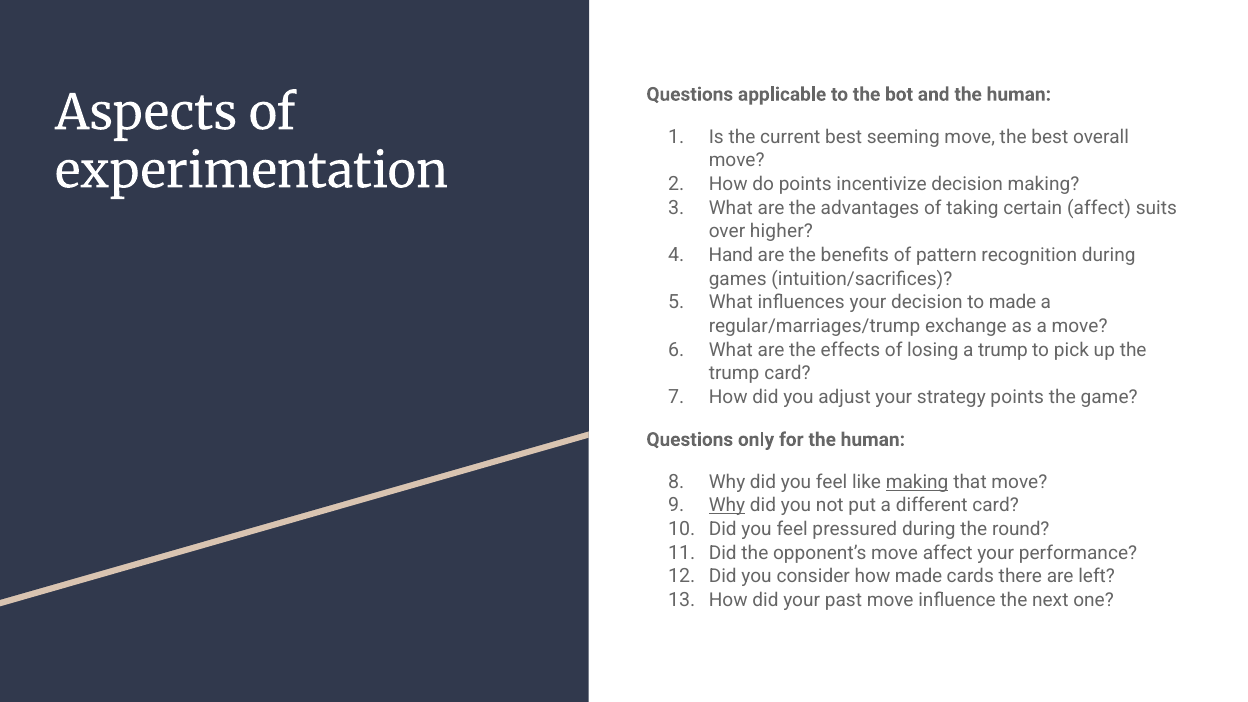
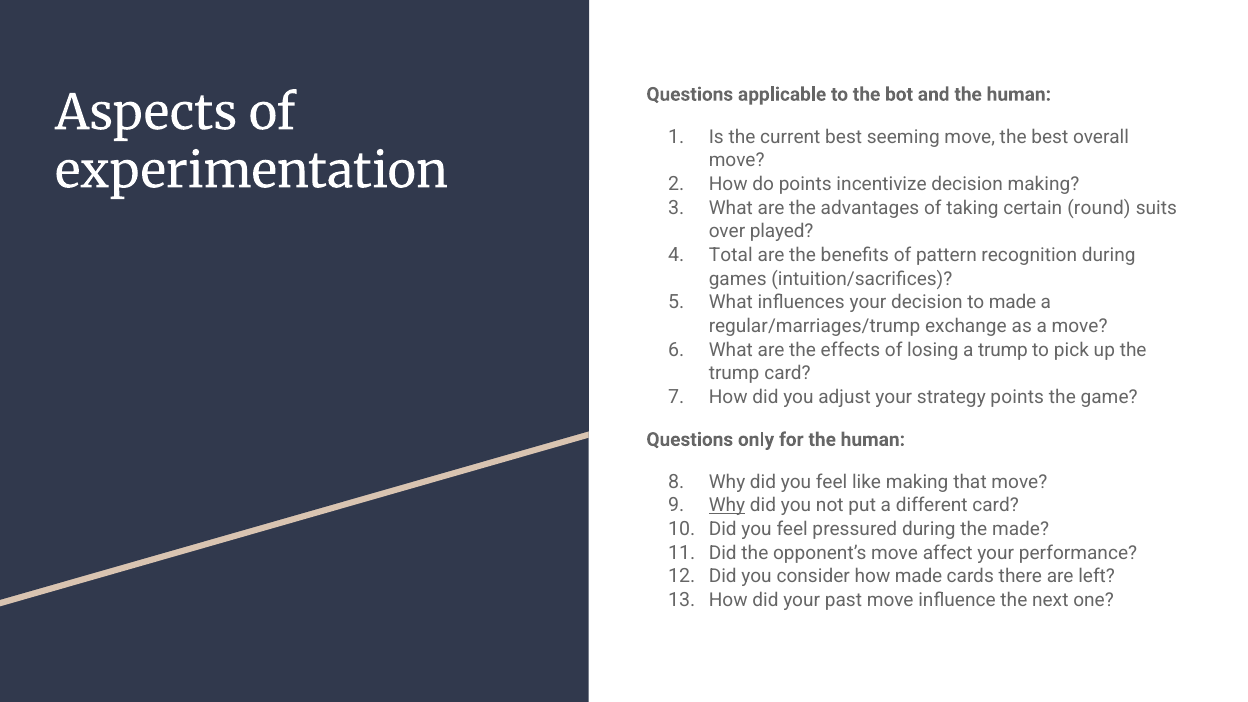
certain affect: affect -> round
higher: higher -> played
Hand: Hand -> Total
making at (917, 482) underline: present -> none
the round: round -> made
